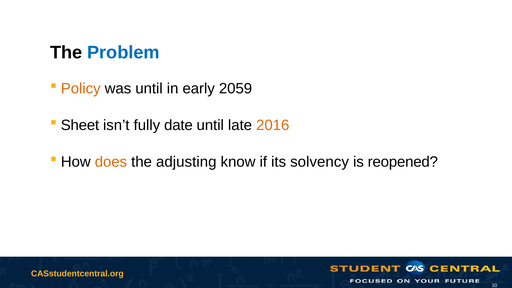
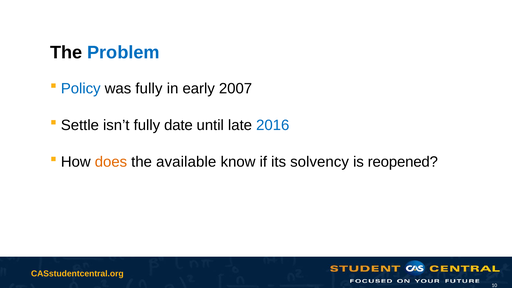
Policy colour: orange -> blue
was until: until -> fully
2059: 2059 -> 2007
Sheet: Sheet -> Settle
2016 colour: orange -> blue
adjusting: adjusting -> available
